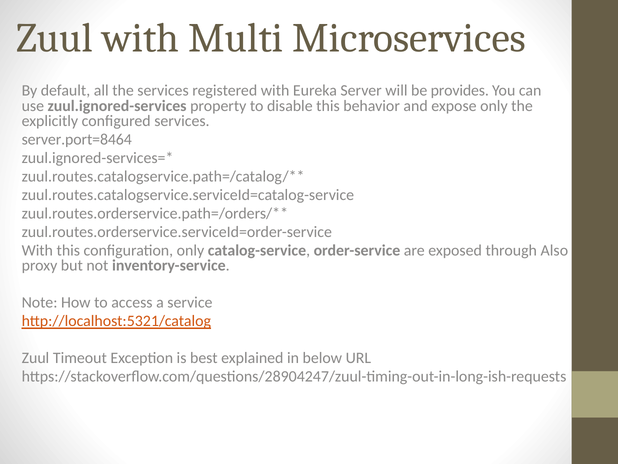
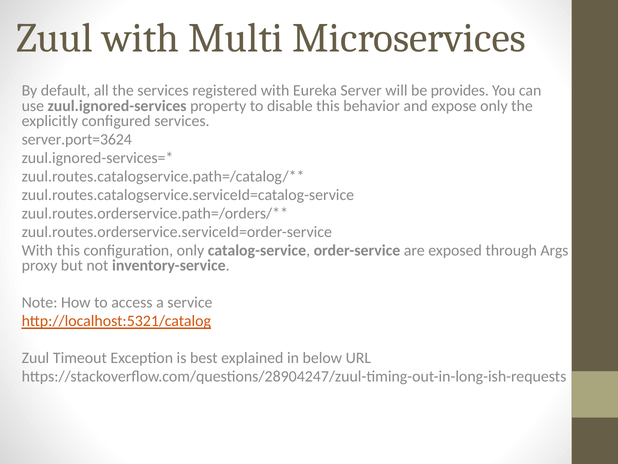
server.port=8464: server.port=8464 -> server.port=3624
Also: Also -> Args
